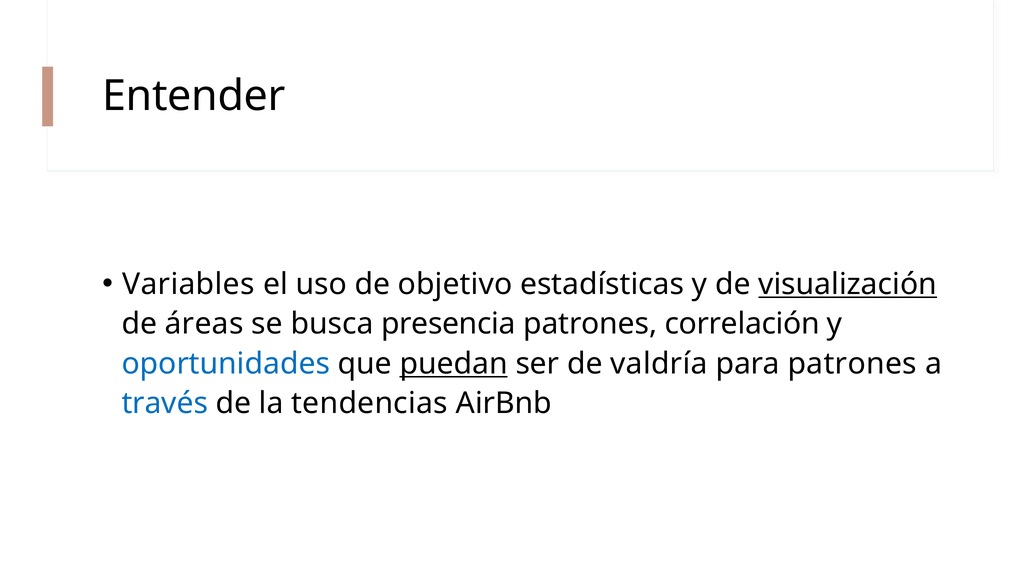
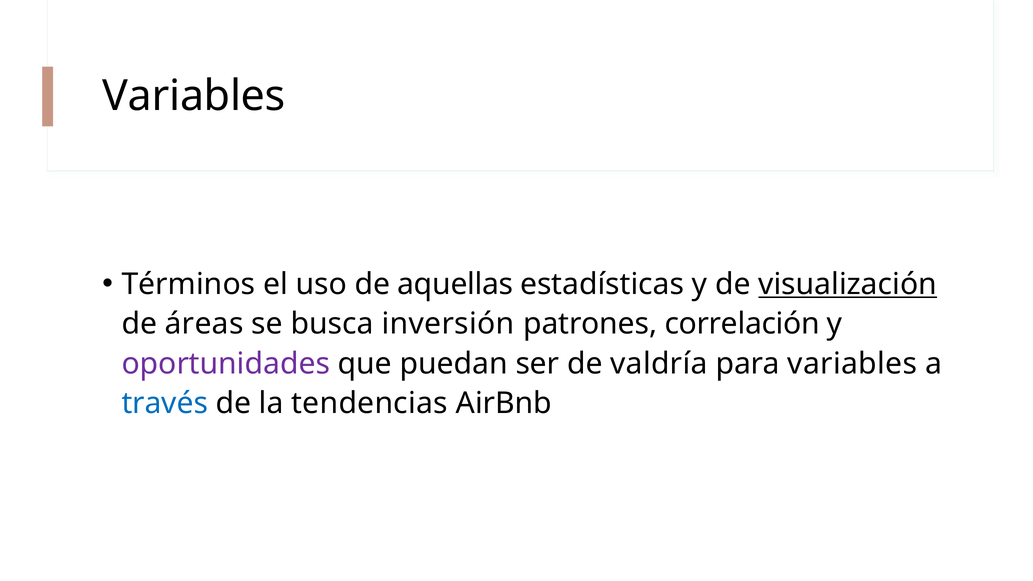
Entender at (194, 96): Entender -> Variables
Variables: Variables -> Términos
objetivo: objetivo -> aquellas
presencia: presencia -> inversión
oportunidades colour: blue -> purple
puedan underline: present -> none
para patrones: patrones -> variables
